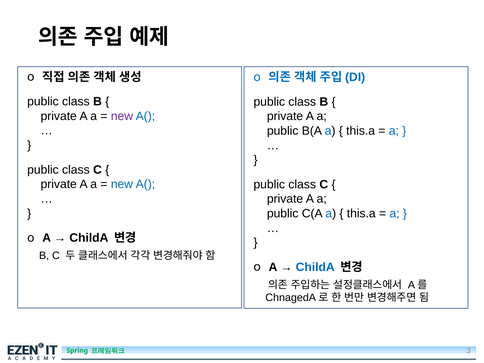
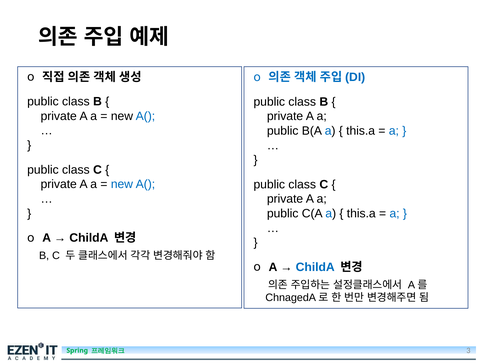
new at (122, 116) colour: purple -> black
